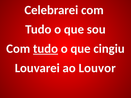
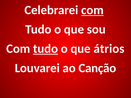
com at (92, 10) underline: none -> present
cingiu: cingiu -> átrios
Louvor: Louvor -> Canção
